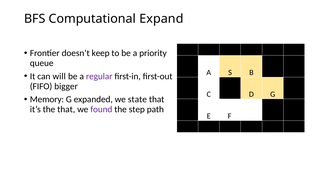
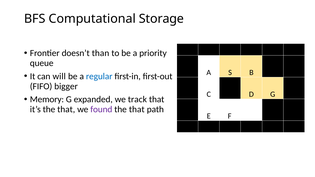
Expand: Expand -> Storage
keep: keep -> than
regular colour: purple -> blue
state: state -> track
step at (137, 109): step -> that
